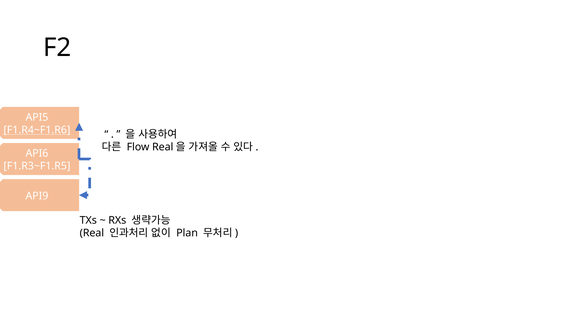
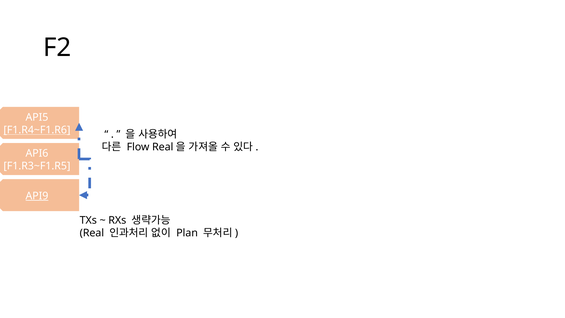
API9 underline: none -> present
